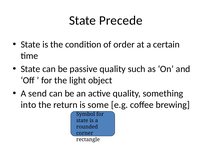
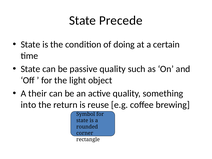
order: order -> doing
send: send -> their
some: some -> reuse
